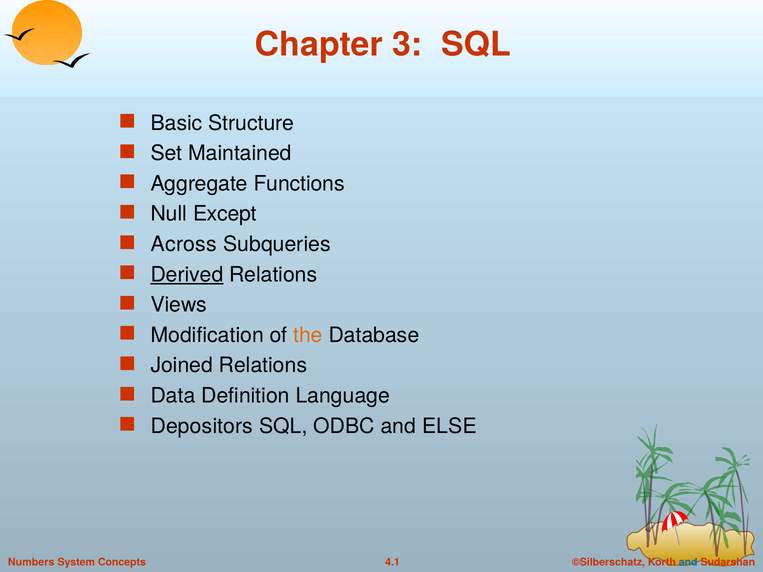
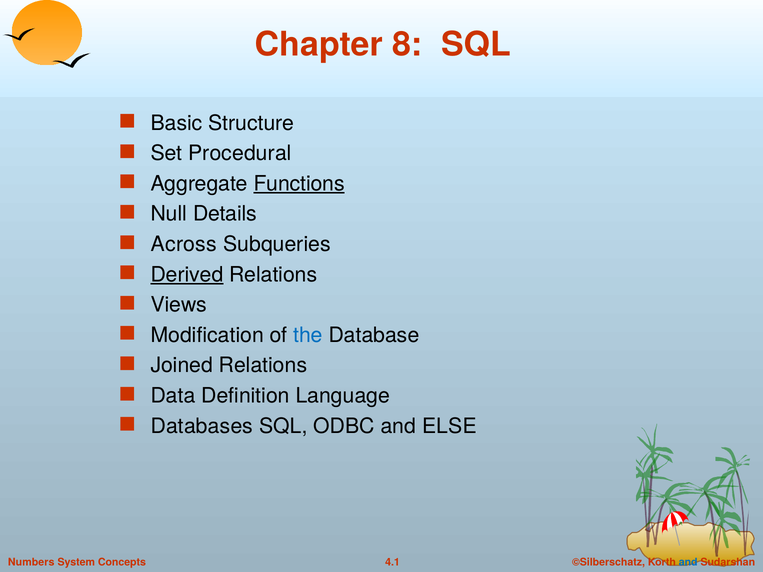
3: 3 -> 8
Maintained: Maintained -> Procedural
Functions underline: none -> present
Except: Except -> Details
the colour: orange -> blue
Depositors: Depositors -> Databases
